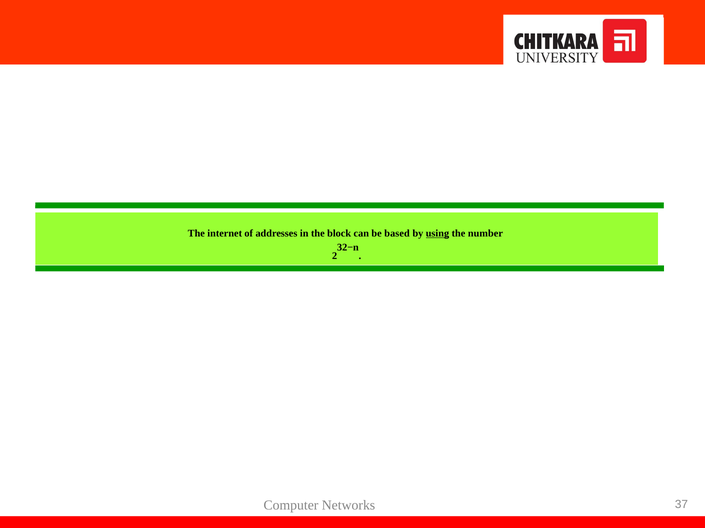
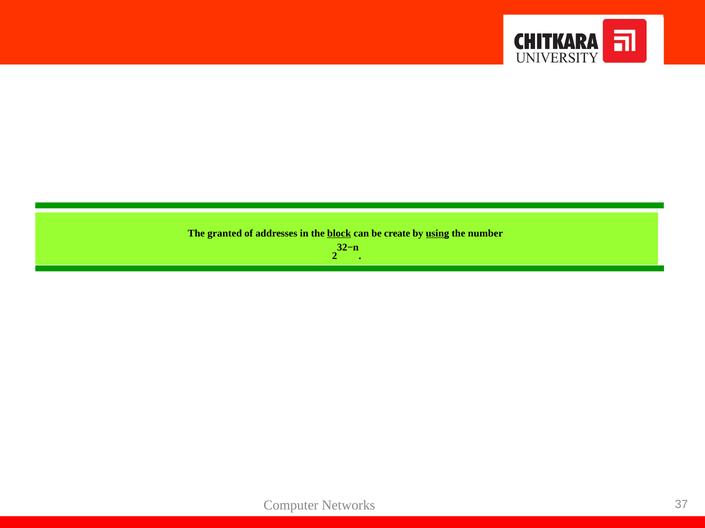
internet: internet -> granted
block underline: none -> present
based: based -> create
